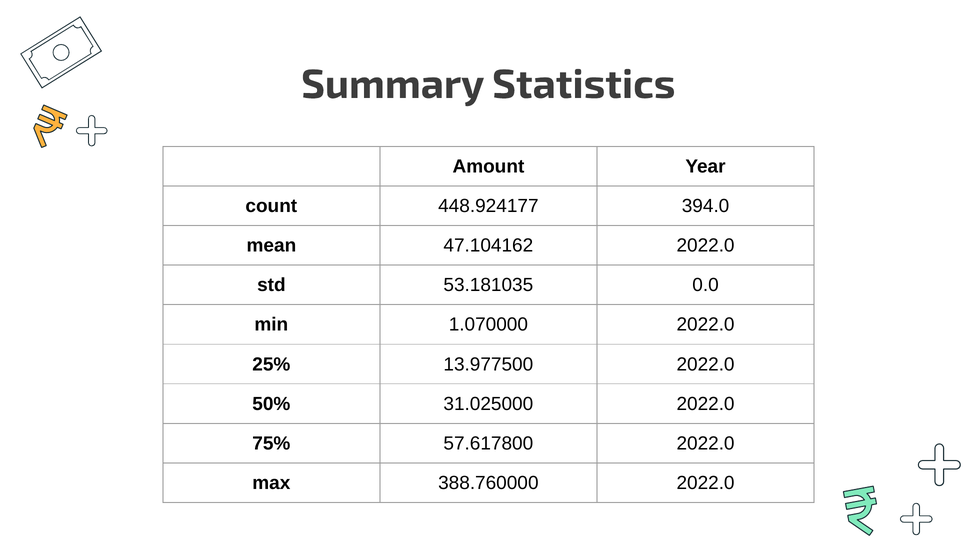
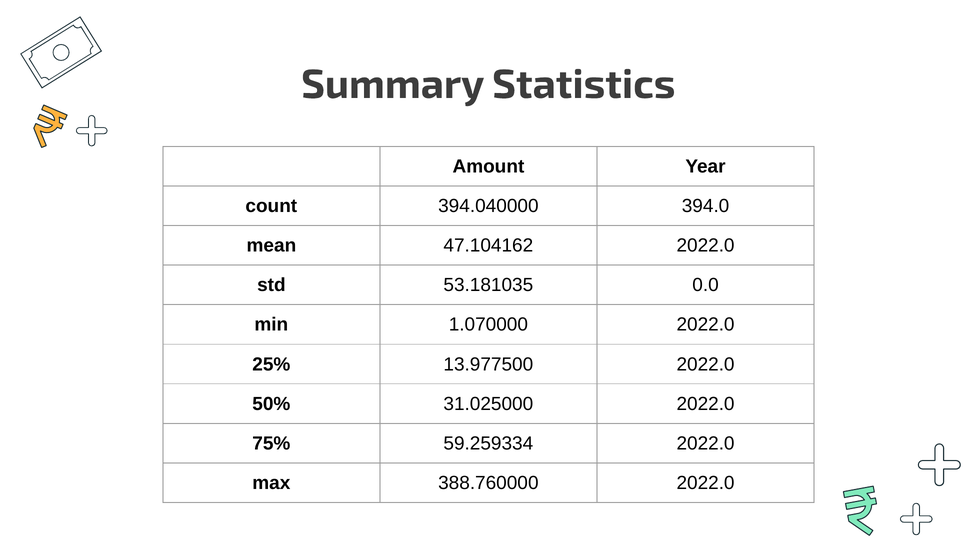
448.924177: 448.924177 -> 394.040000
57.617800: 57.617800 -> 59.259334
